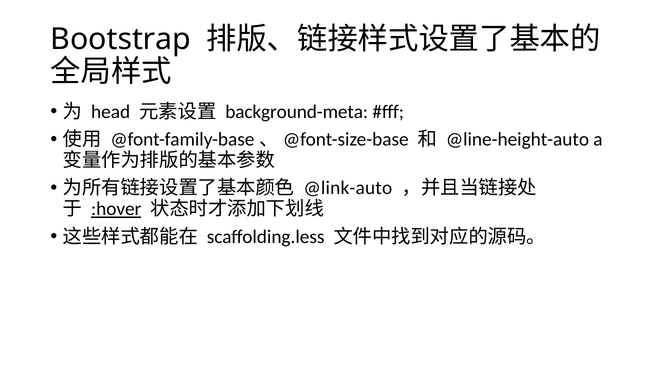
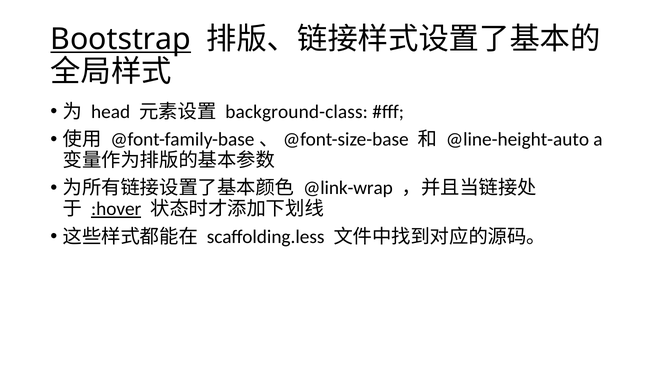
Bootstrap underline: none -> present
background-meta: background-meta -> background-class
@link-auto: @link-auto -> @link-wrap
